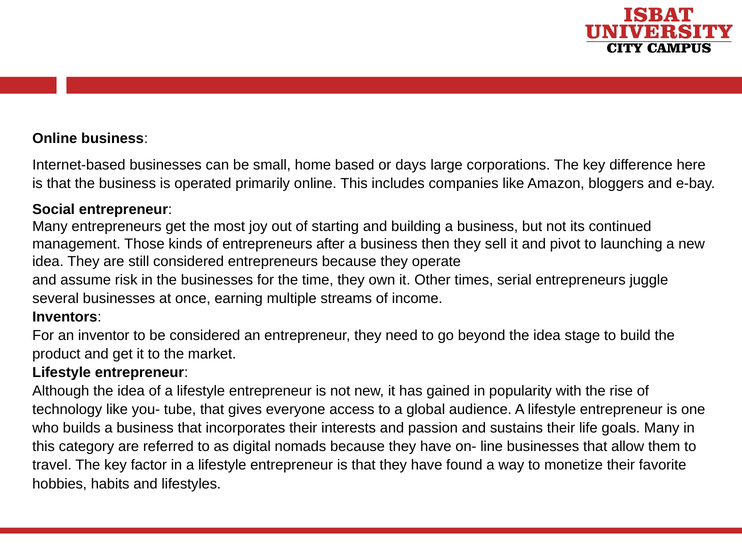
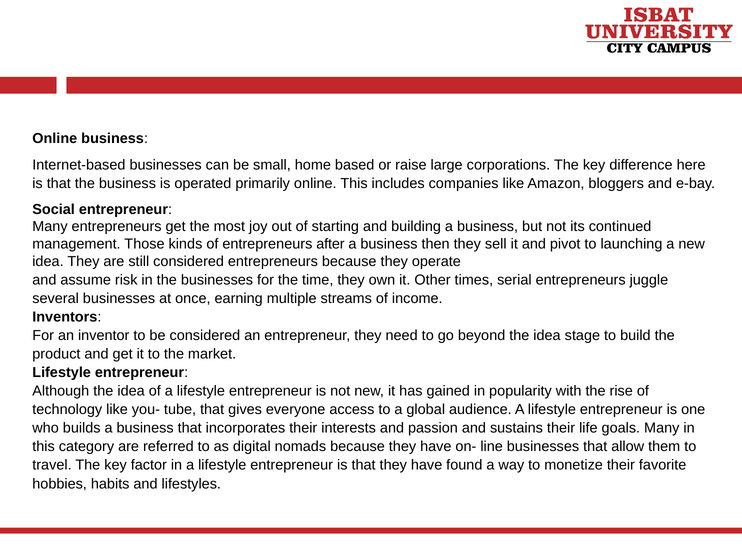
days: days -> raise
